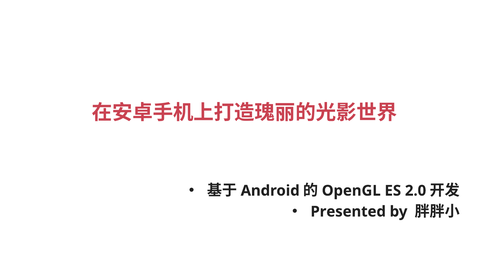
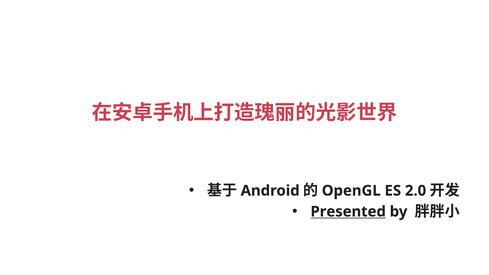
Presented underline: none -> present
